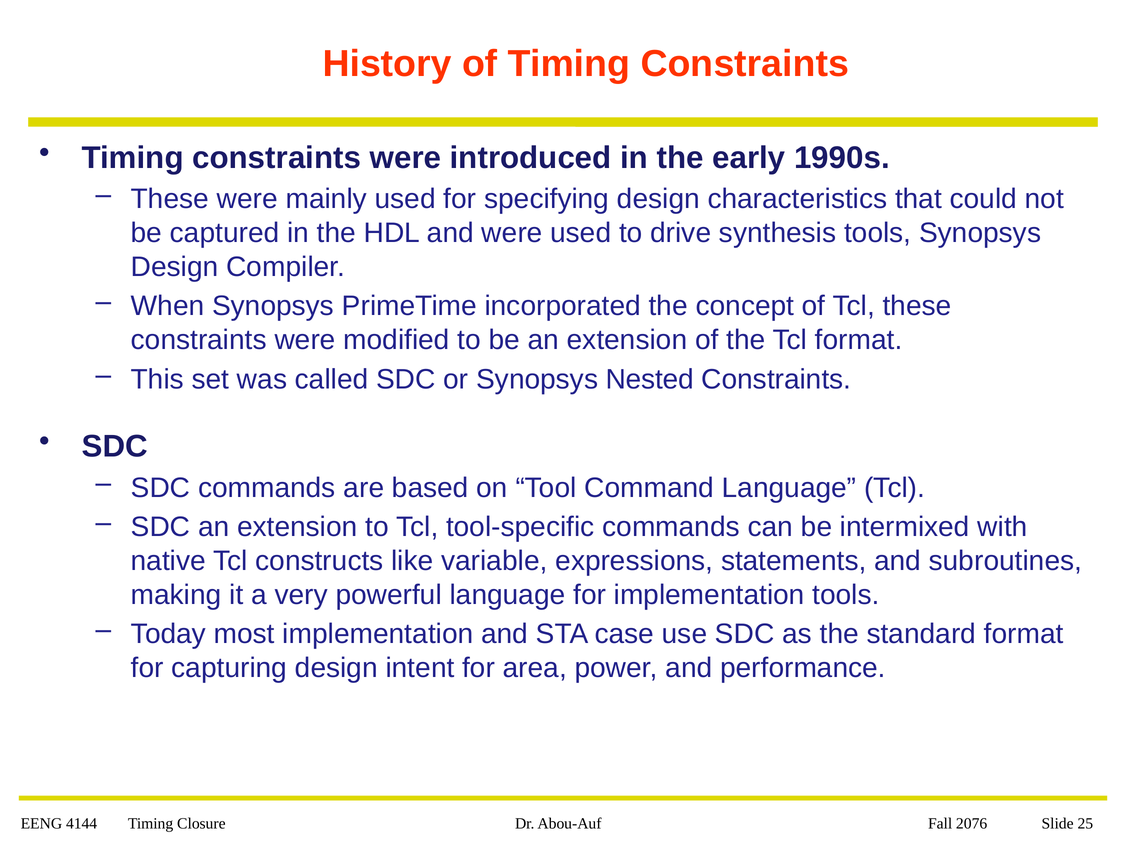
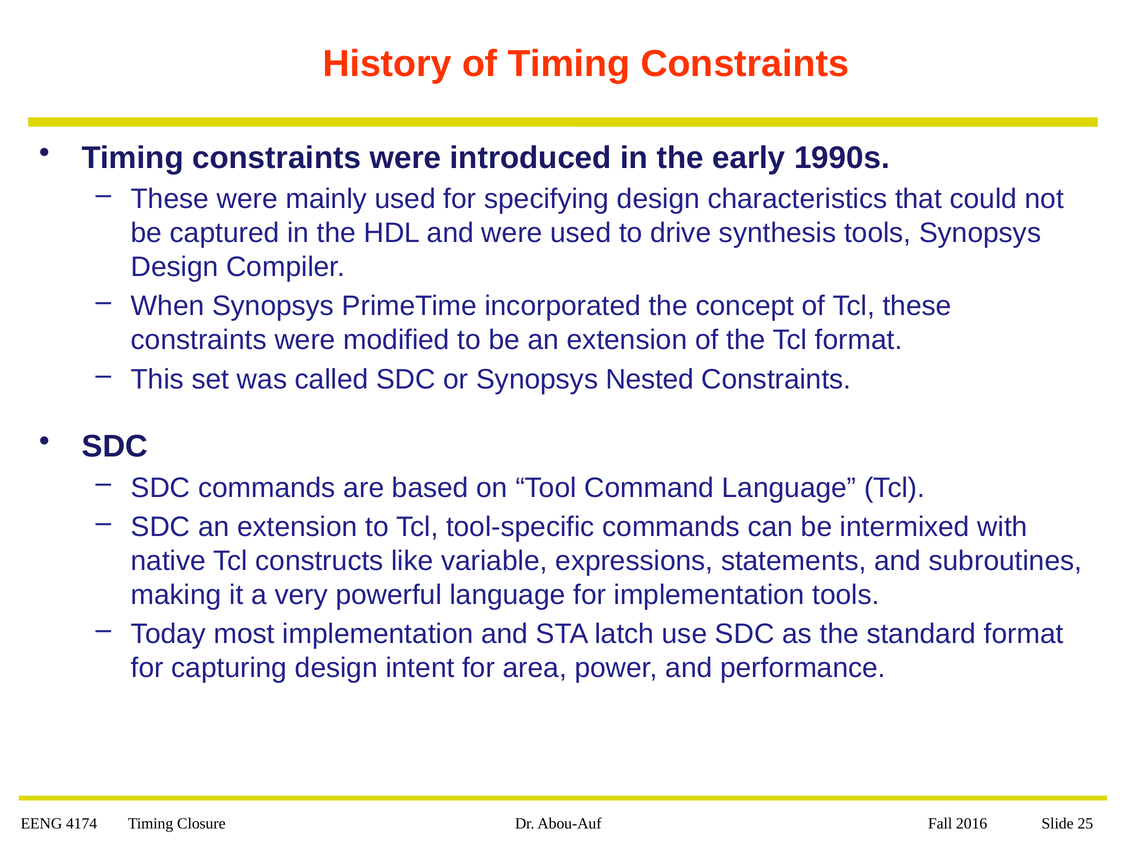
case: case -> latch
4144: 4144 -> 4174
2076: 2076 -> 2016
